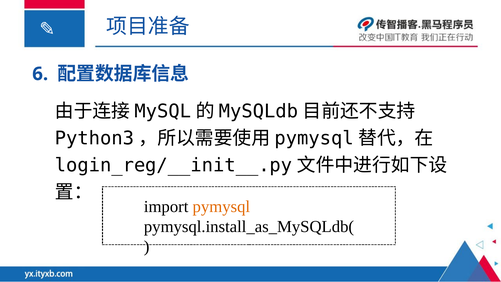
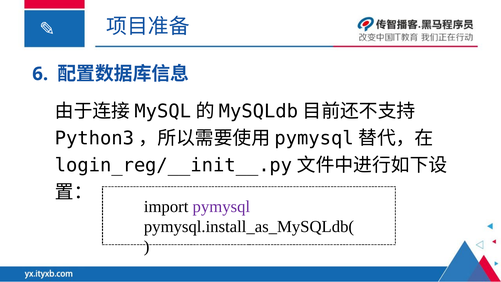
pymysql colour: orange -> purple
